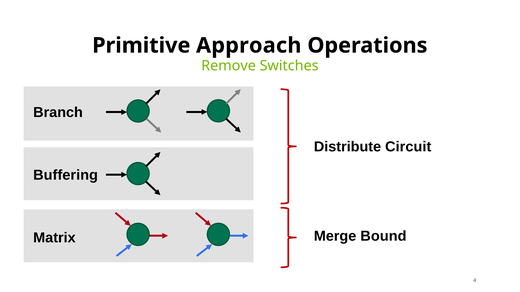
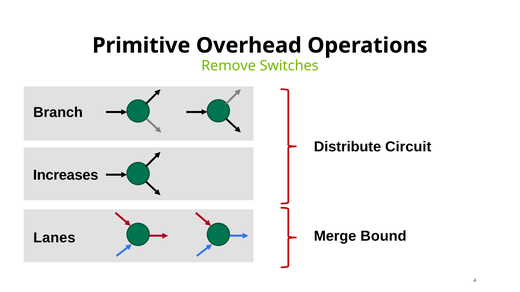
Approach: Approach -> Overhead
Buffering: Buffering -> Increases
Matrix: Matrix -> Lanes
